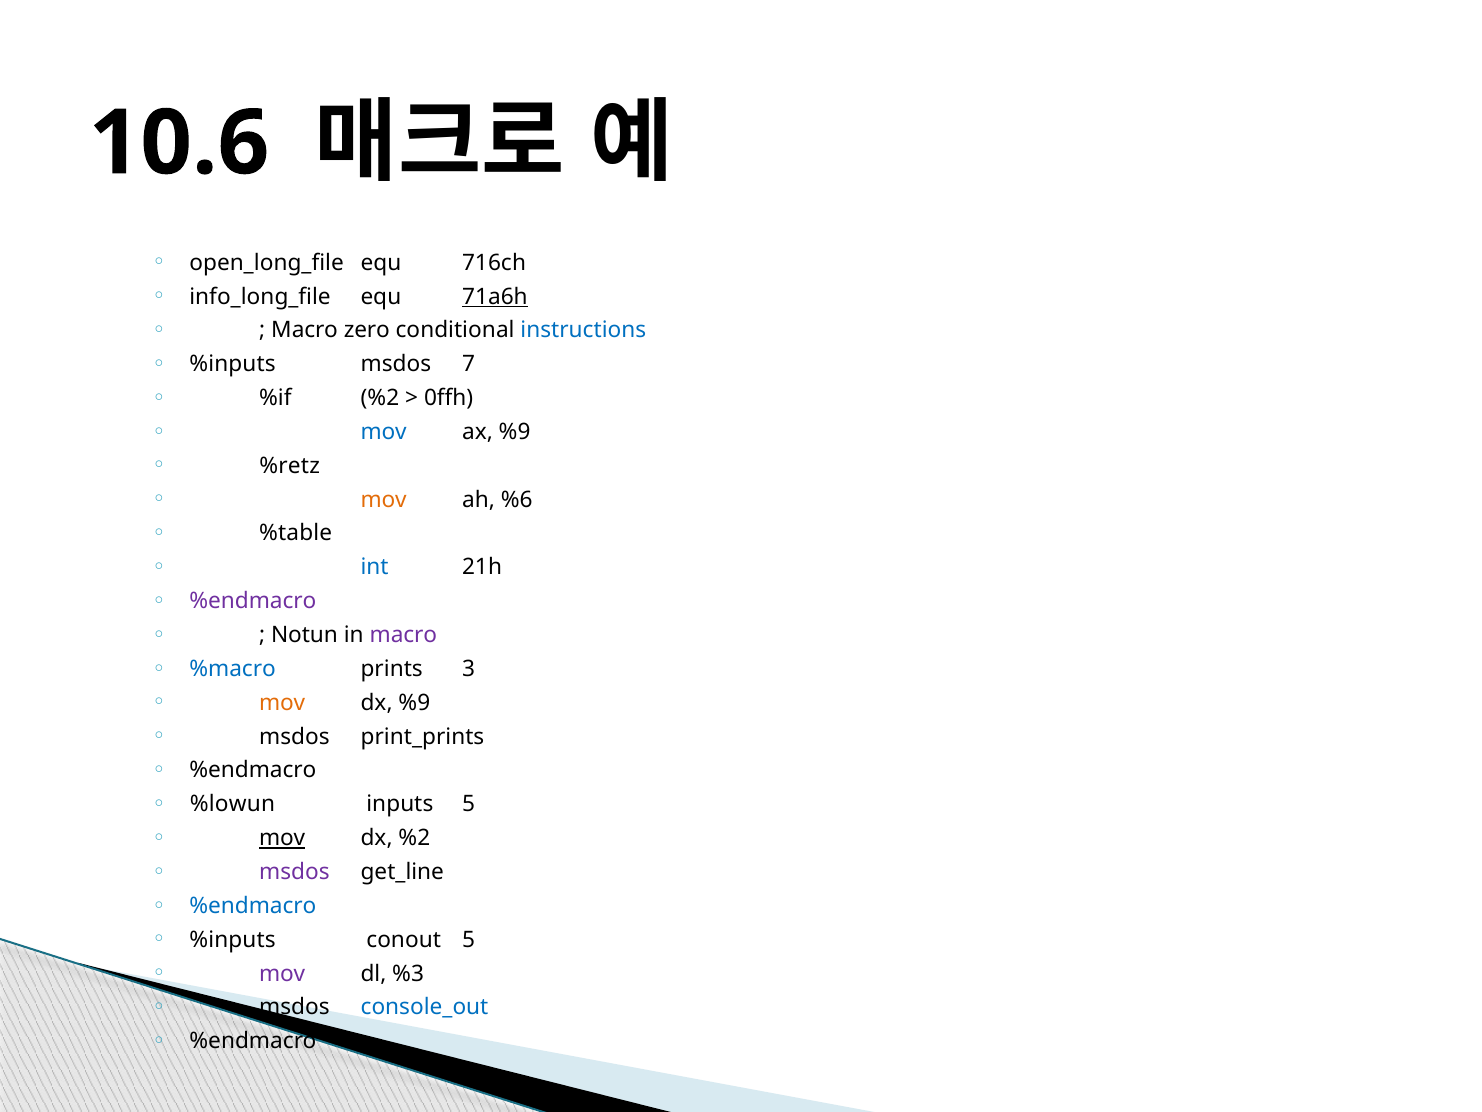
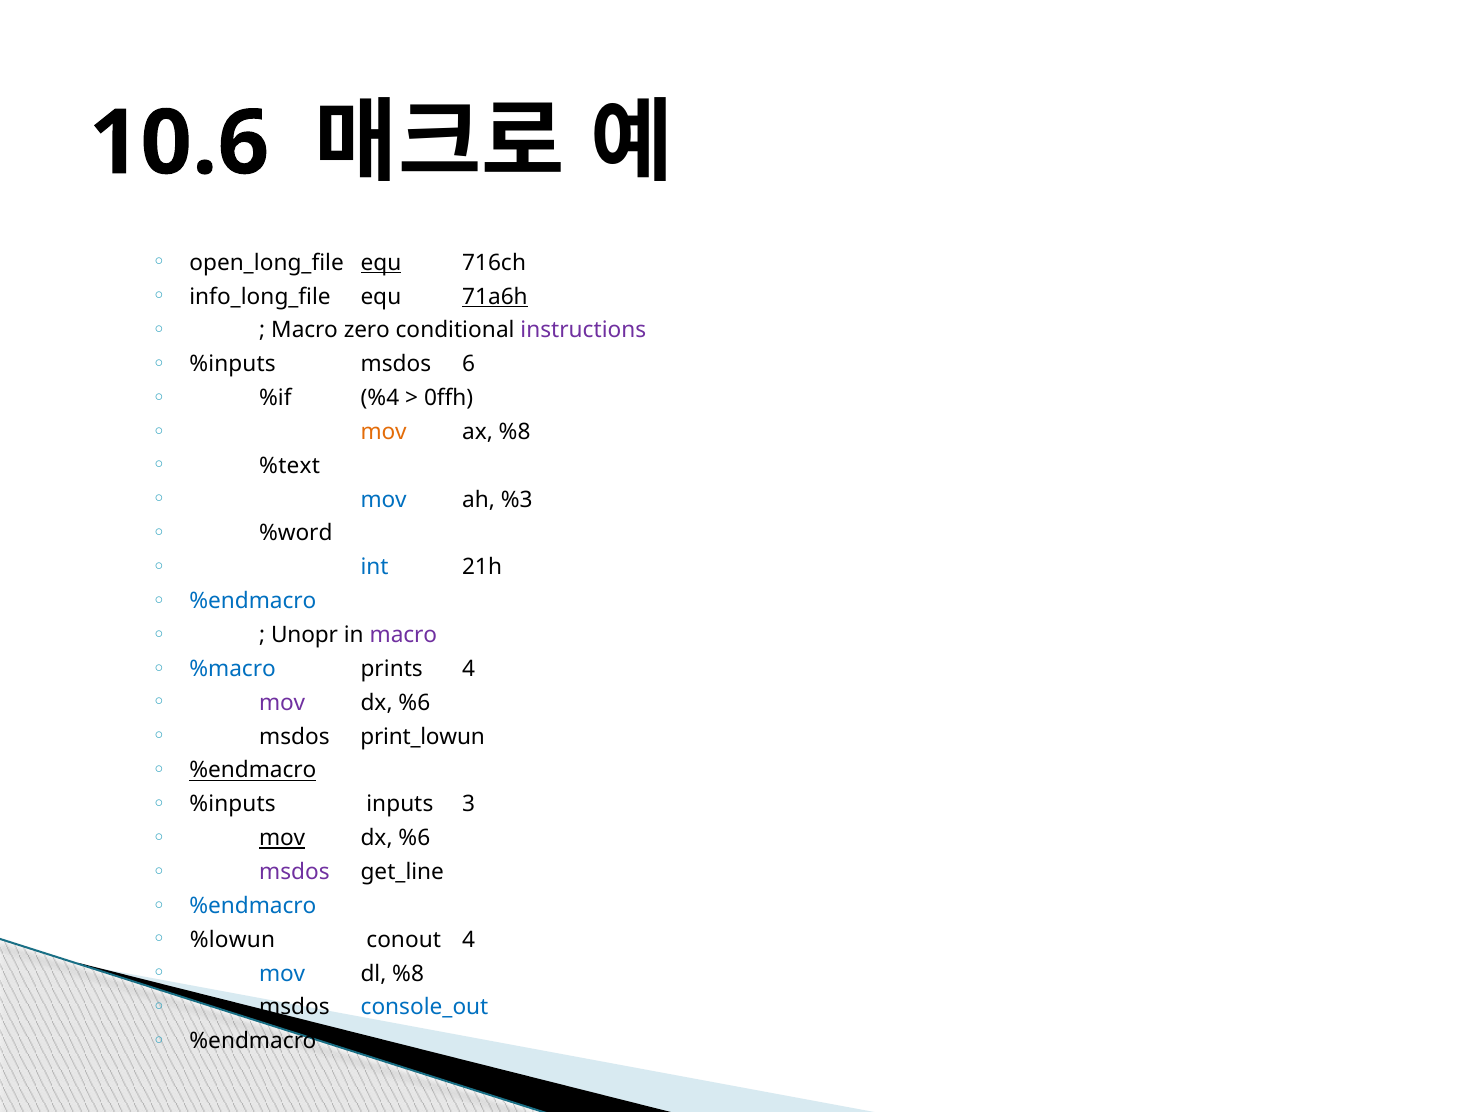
equ at (381, 263) underline: none -> present
instructions colour: blue -> purple
7: 7 -> 6
%if %2: %2 -> %4
mov at (384, 432) colour: blue -> orange
ax %9: %9 -> %8
%retz: %retz -> %text
mov at (384, 499) colour: orange -> blue
%6: %6 -> %3
%table: %table -> %word
%endmacro at (253, 601) colour: purple -> blue
Notun: Notun -> Unopr
prints 3: 3 -> 4
mov at (282, 702) colour: orange -> purple
%9 at (414, 702): %9 -> %6
print_prints: print_prints -> print_lowun
%endmacro at (253, 770) underline: none -> present
%lowun at (232, 804): %lowun -> %inputs
inputs 5: 5 -> 3
%2 at (414, 838): %2 -> %6
%inputs at (233, 939): %inputs -> %lowun
conout 5: 5 -> 4
mov at (282, 973) colour: purple -> blue
dl %3: %3 -> %8
